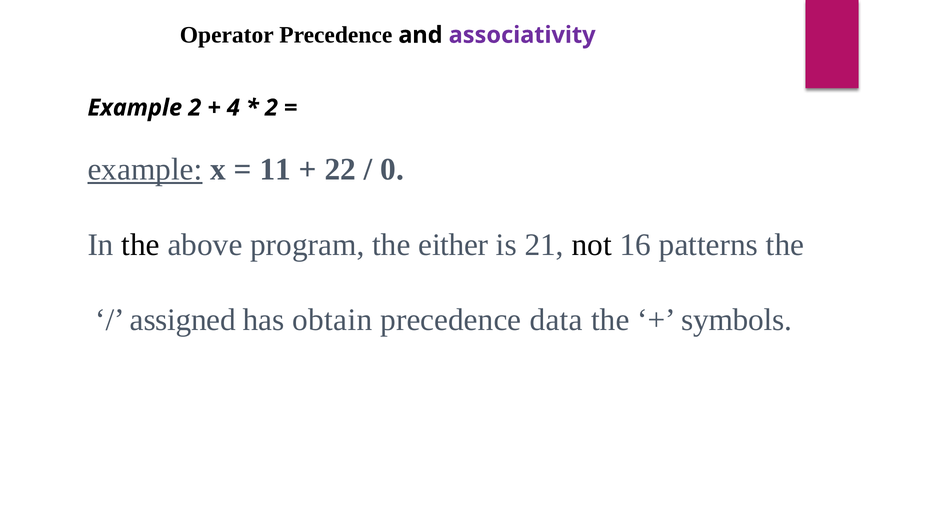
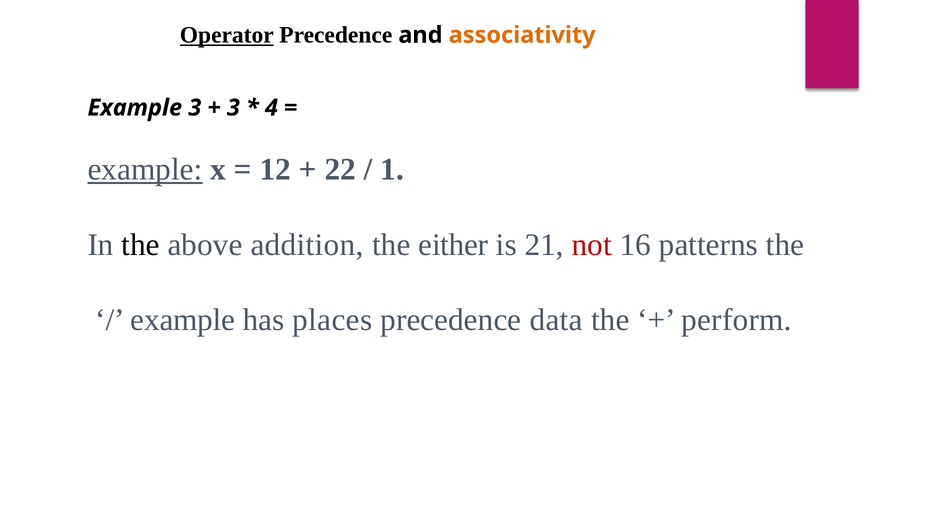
Operator underline: none -> present
associativity colour: purple -> orange
Example 2: 2 -> 3
4 at (233, 108): 4 -> 3
2 at (271, 108): 2 -> 4
11: 11 -> 12
0: 0 -> 1
program: program -> addition
not colour: black -> red
assigned at (183, 320): assigned -> example
obtain: obtain -> places
symbols: symbols -> perform
